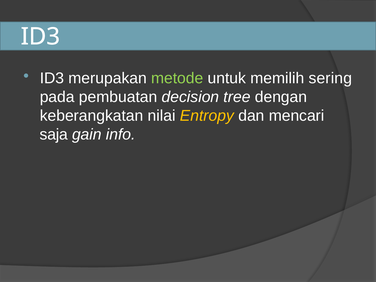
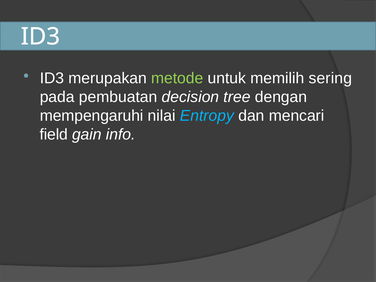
keberangkatan: keberangkatan -> mempengaruhi
Entropy colour: yellow -> light blue
saja: saja -> field
